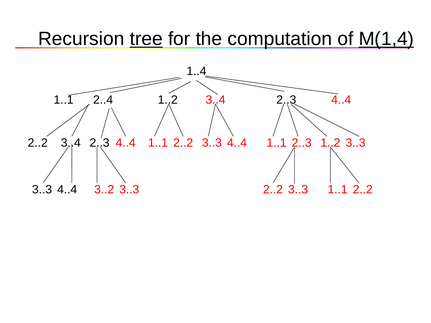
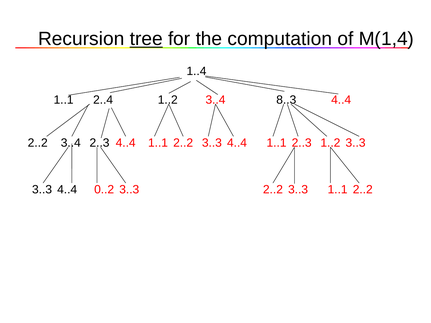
M(1,4 underline: present -> none
2..3 at (286, 100): 2..3 -> 8..3
3..2: 3..2 -> 0..2
